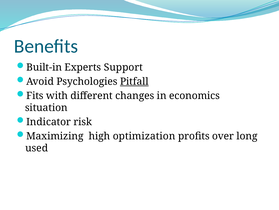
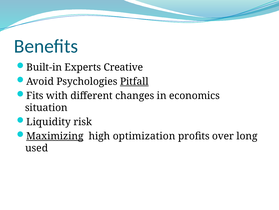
Support: Support -> Creative
Indicator: Indicator -> Liquidity
Maximizing underline: none -> present
